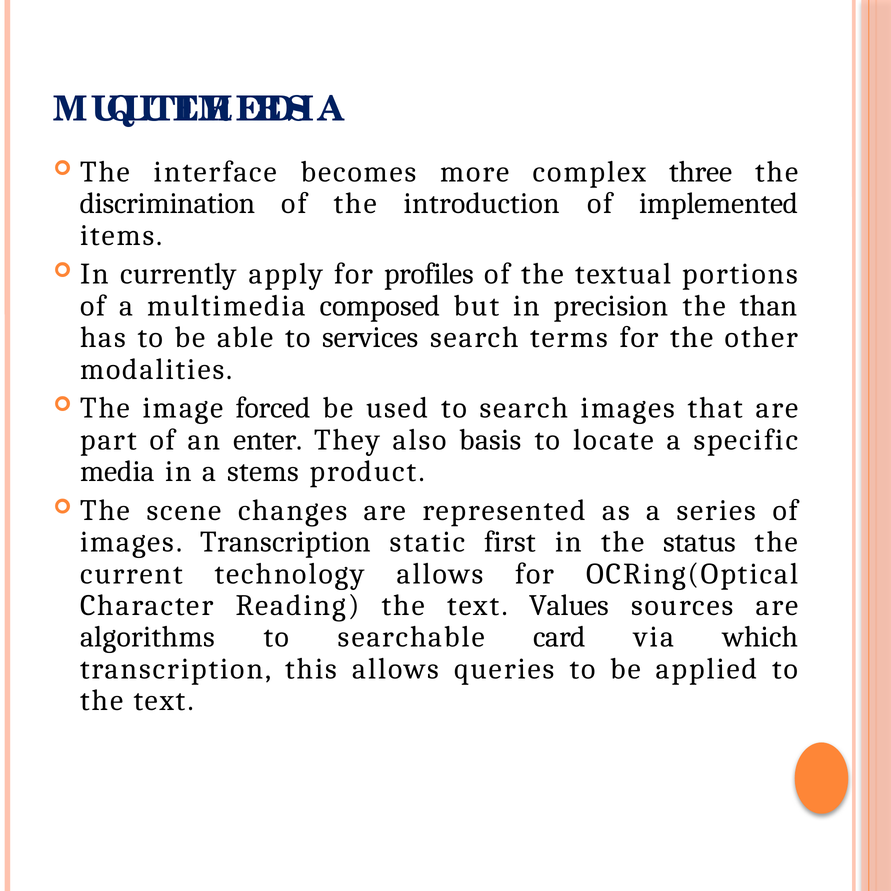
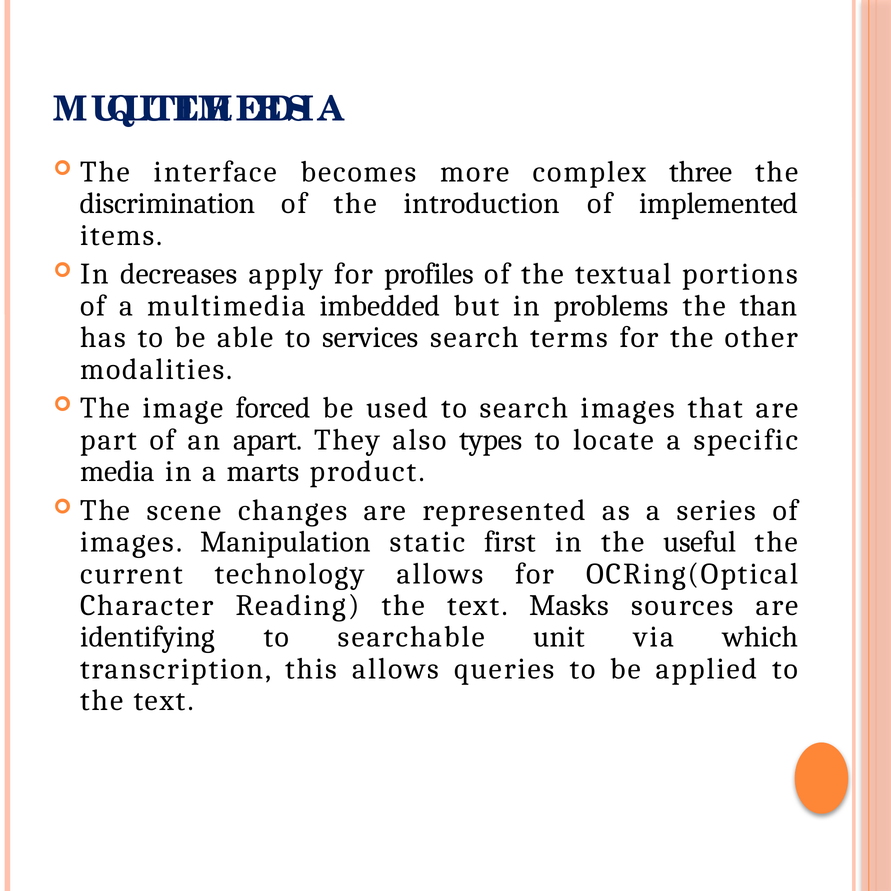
currently: currently -> decreases
composed: composed -> imbedded
precision: precision -> problems
enter: enter -> apart
basis: basis -> types
stems: stems -> marts
images Transcription: Transcription -> Manipulation
status: status -> useful
Values: Values -> Masks
algorithms: algorithms -> identifying
card: card -> unit
